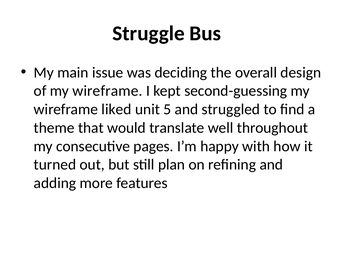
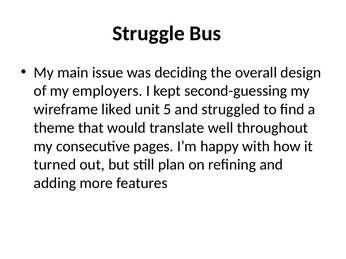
of my wireframe: wireframe -> employers
